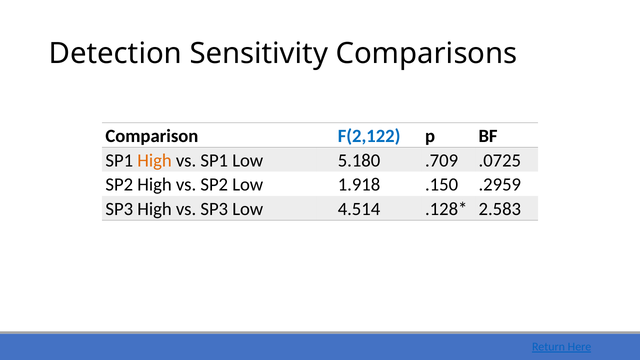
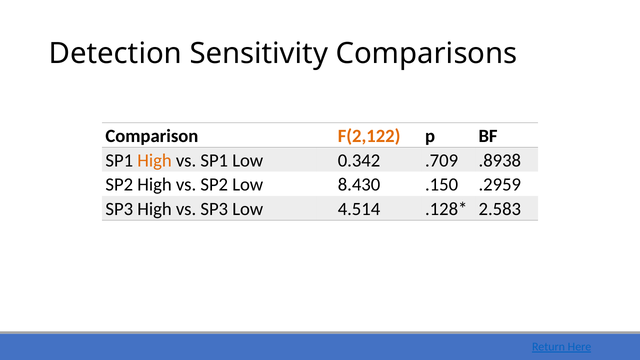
F(2,122 colour: blue -> orange
5.180: 5.180 -> 0.342
.0725: .0725 -> .8938
1.918: 1.918 -> 8.430
